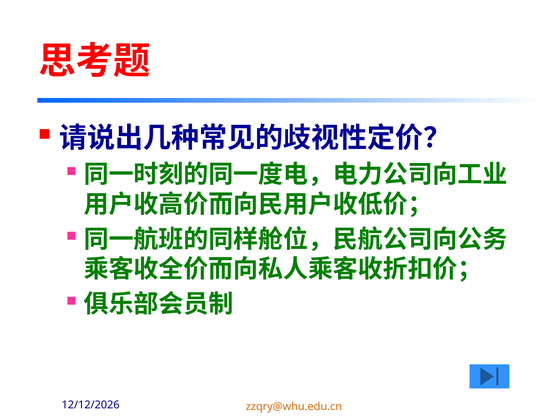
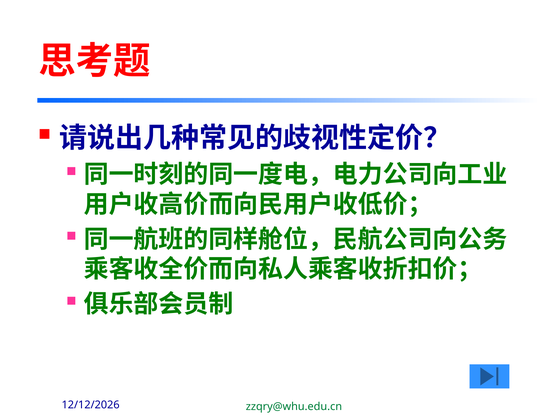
zzqry@whu.edu.cn colour: orange -> green
